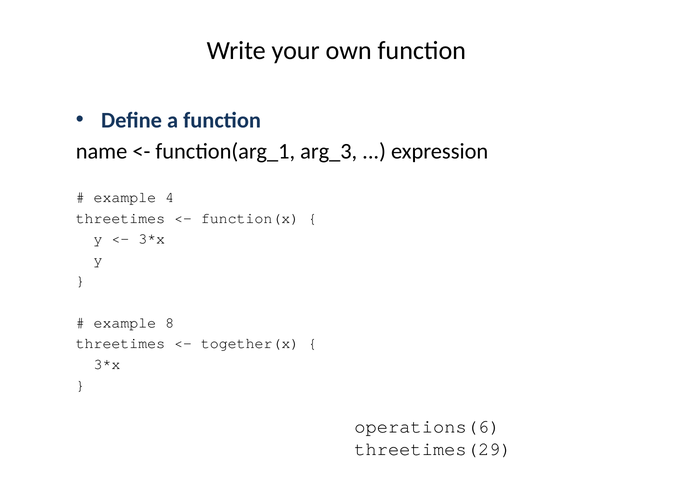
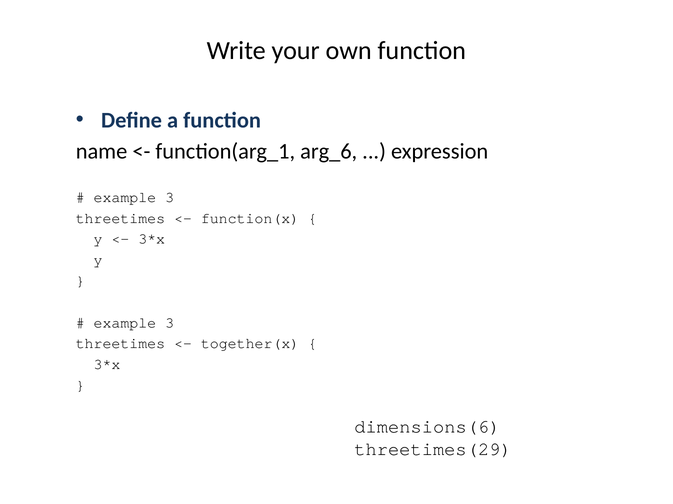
arg_3: arg_3 -> arg_6
4 at (170, 198): 4 -> 3
8 at (170, 323): 8 -> 3
operations(6: operations(6 -> dimensions(6
